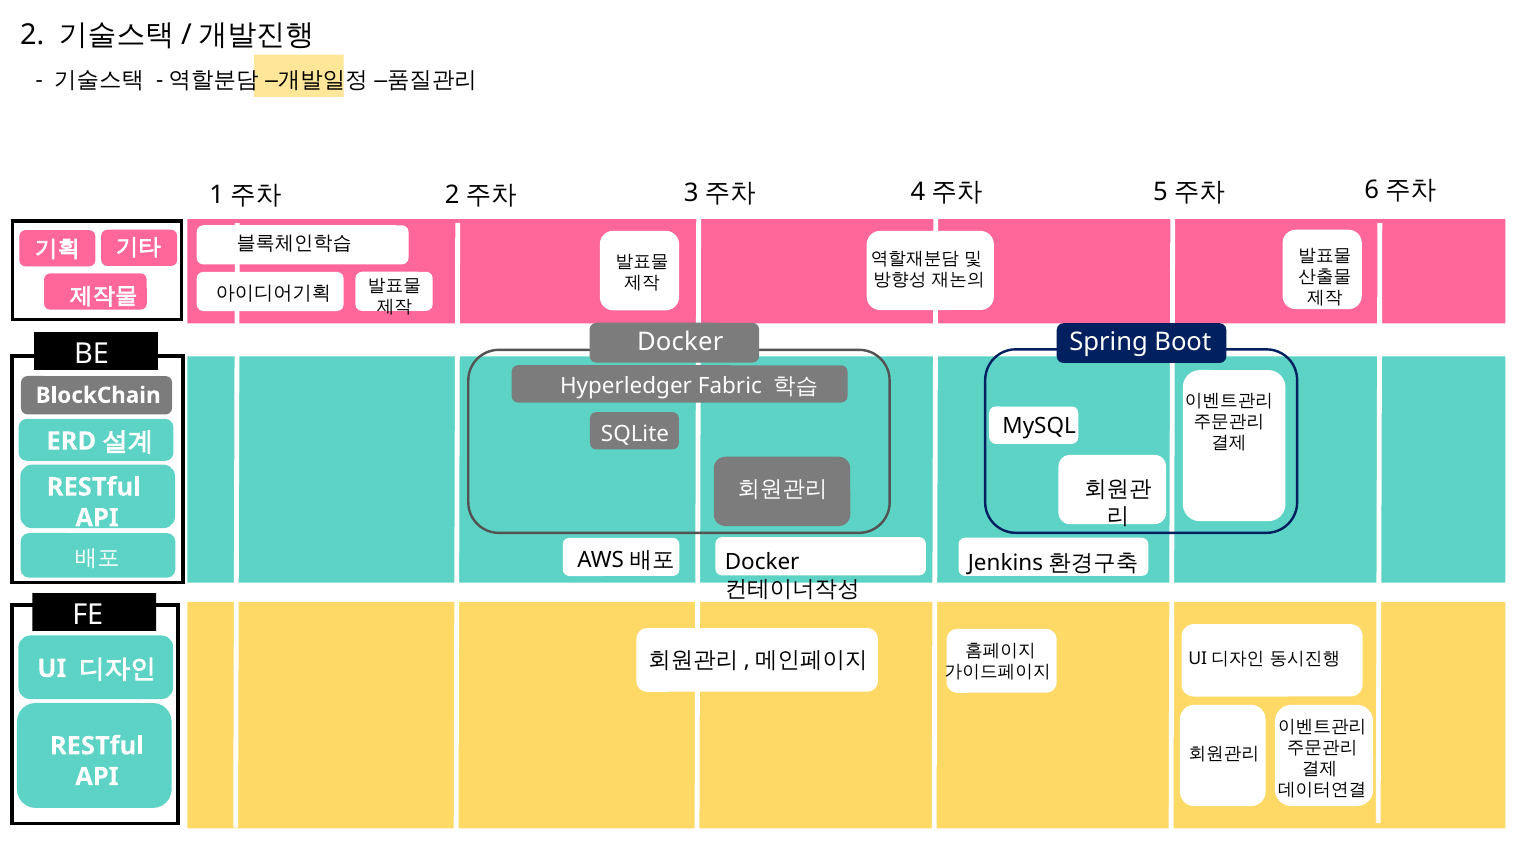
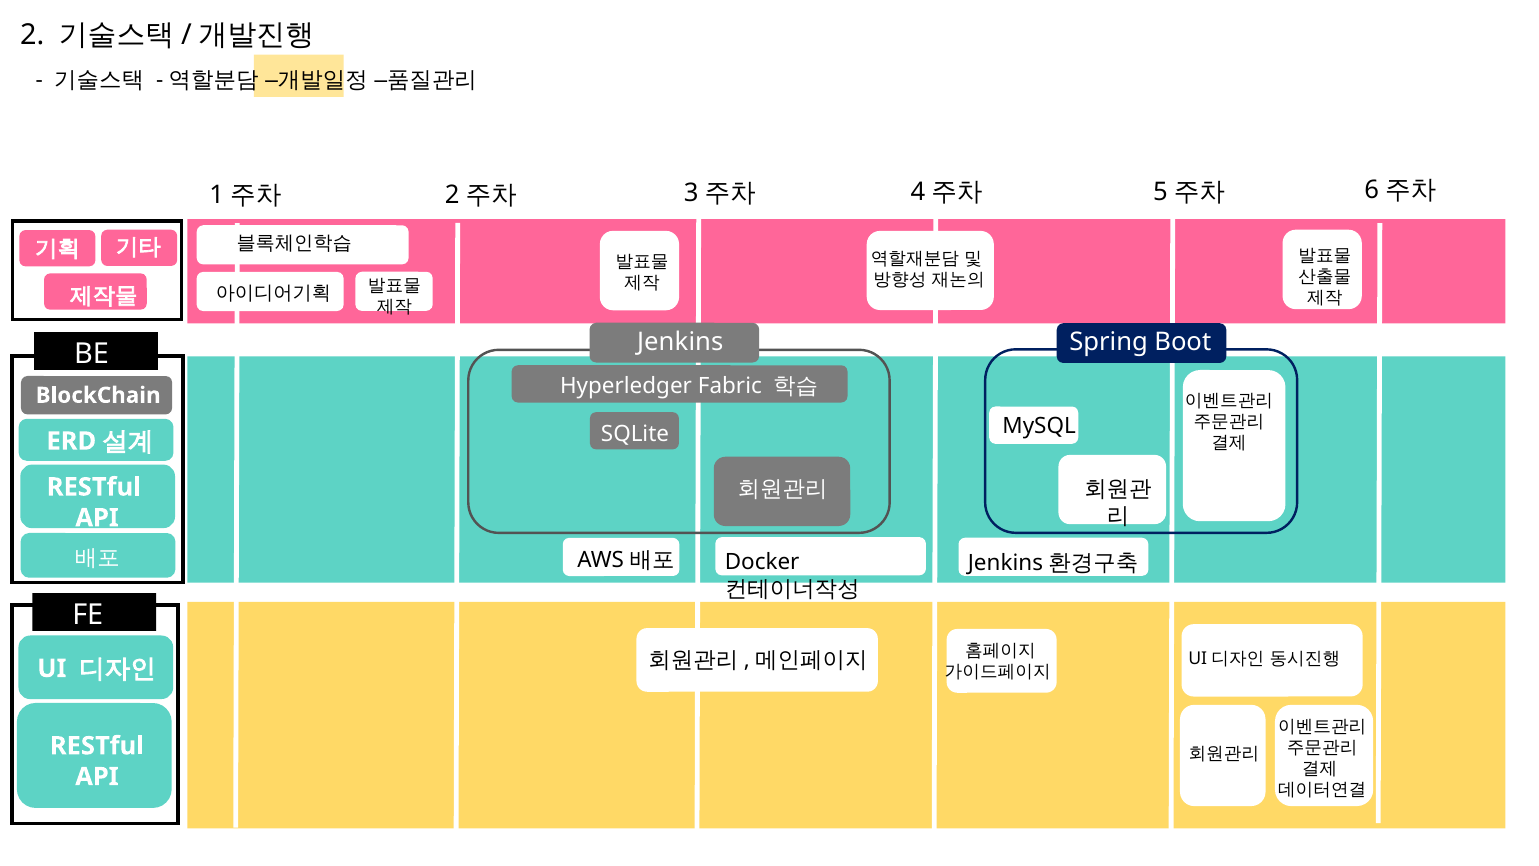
Docker at (680, 342): Docker -> Jenkins
